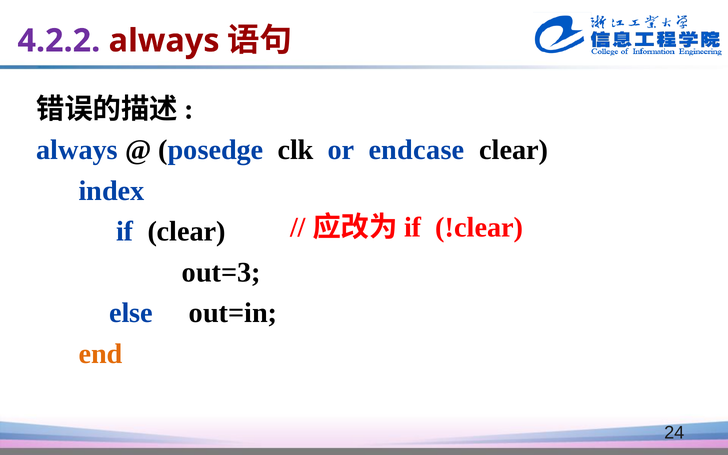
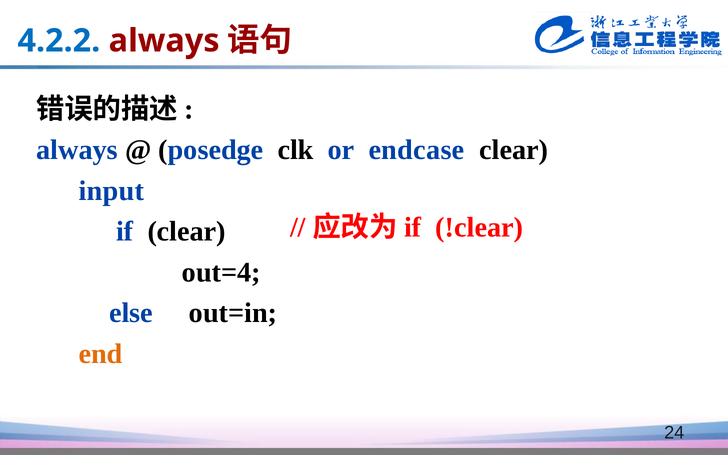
4.2.2 colour: purple -> blue
index: index -> input
out=3: out=3 -> out=4
